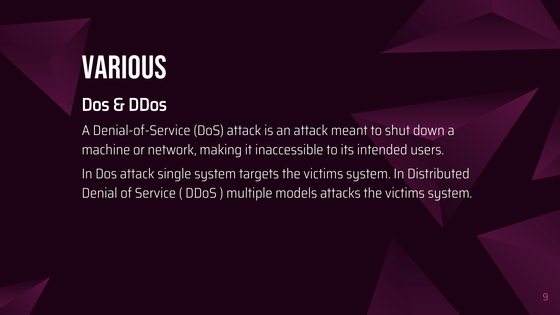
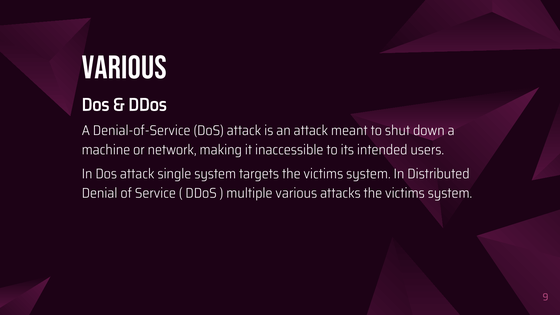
multiple models: models -> various
